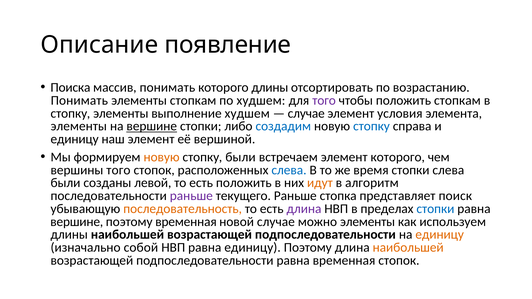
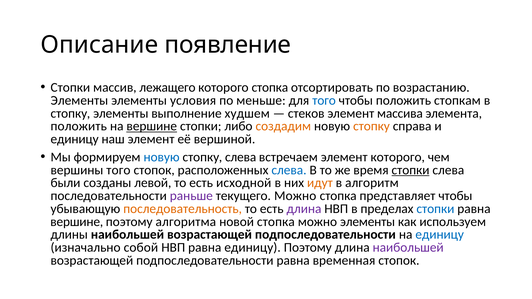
Поиска at (70, 88): Поиска -> Стопки
массив понимать: понимать -> лежащего
которого длины: длины -> стопка
Понимать at (79, 101): Понимать -> Элементы
элементы стопкам: стопкам -> условия
по худшем: худшем -> меньше
того at (324, 101) colour: purple -> blue
случае at (306, 113): случае -> стеков
условия: условия -> массива
элементы at (79, 126): элементы -> положить
создадим colour: blue -> orange
стопку at (371, 126) colour: blue -> orange
новую at (162, 157) colour: orange -> blue
стопку были: были -> слева
стопки at (411, 170) underline: none -> present
есть положить: положить -> исходной
текущего Раньше: Раньше -> Можно
представляет поиск: поиск -> чтобы
поэтому временная: временная -> алгоритма
новой случае: случае -> стопка
единицу at (440, 235) colour: orange -> blue
наибольшей at (408, 248) colour: orange -> purple
